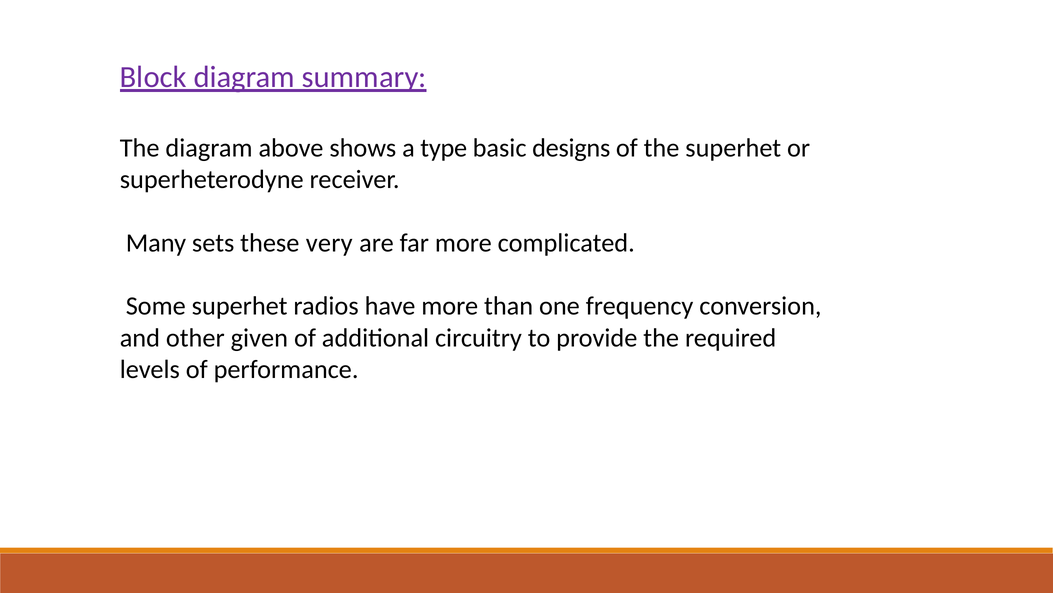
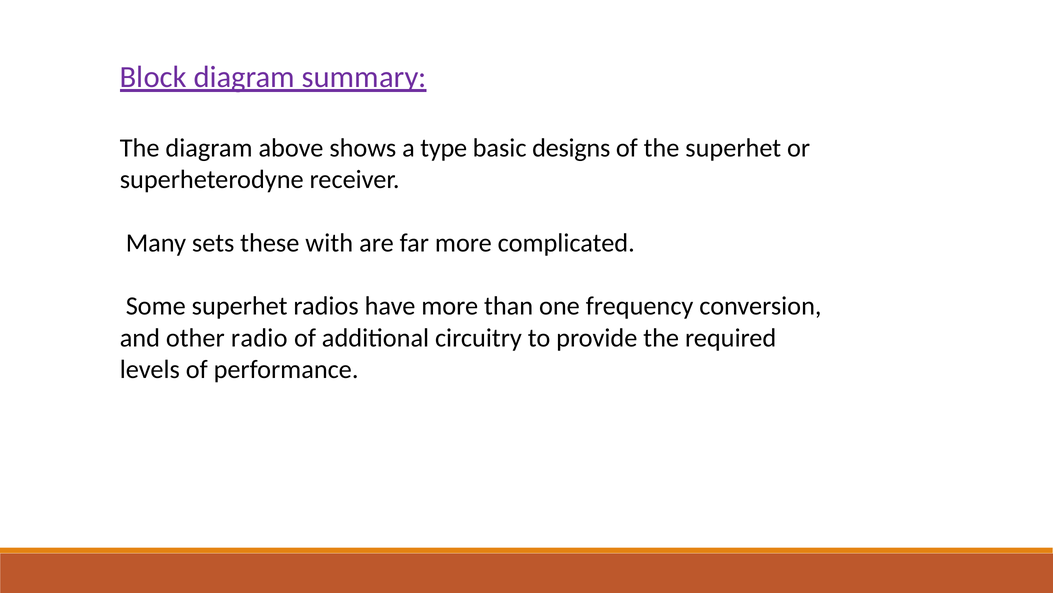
very: very -> with
given: given -> radio
